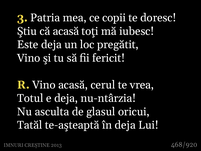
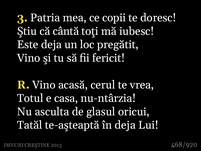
că acasă: acasă -> cântă
e deja: deja -> casa
